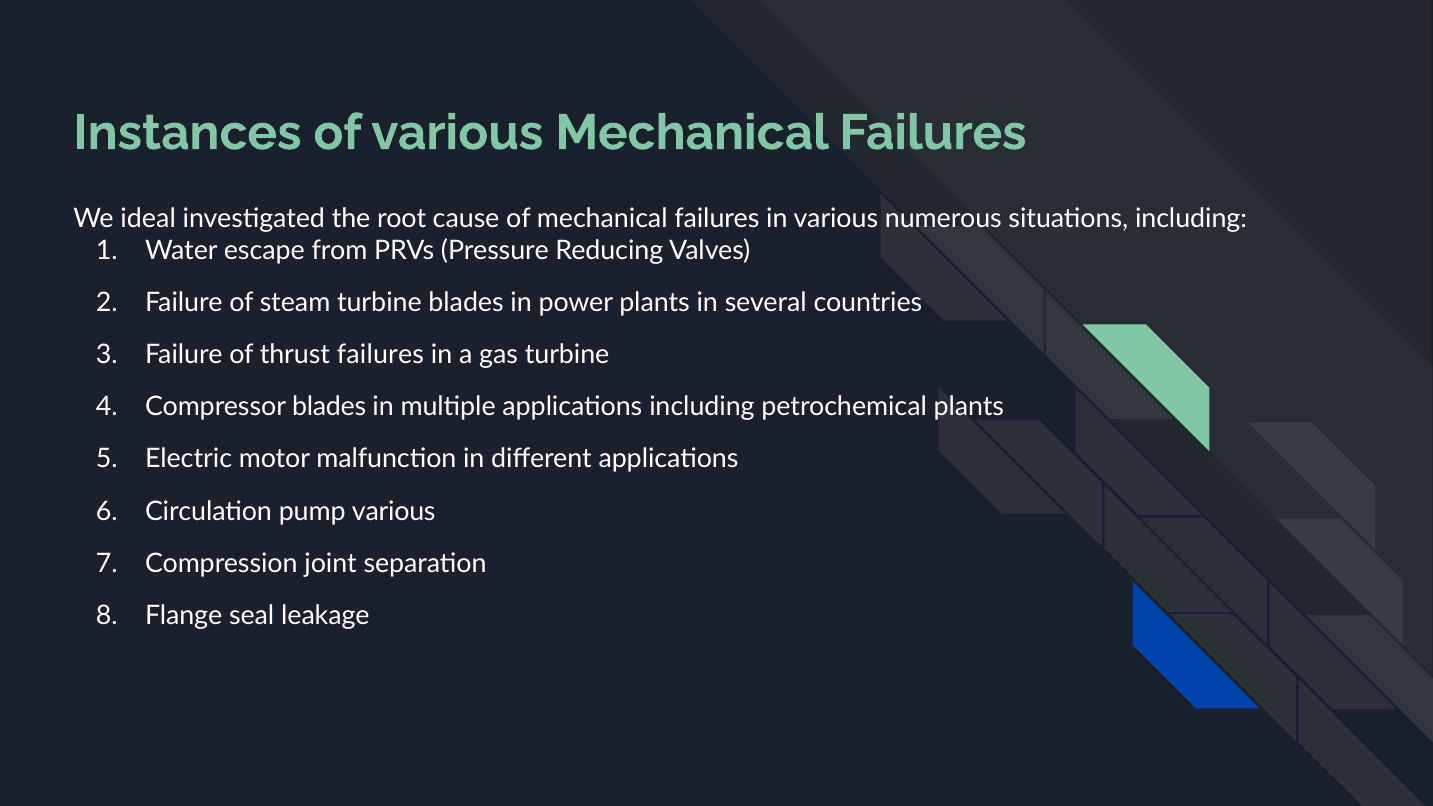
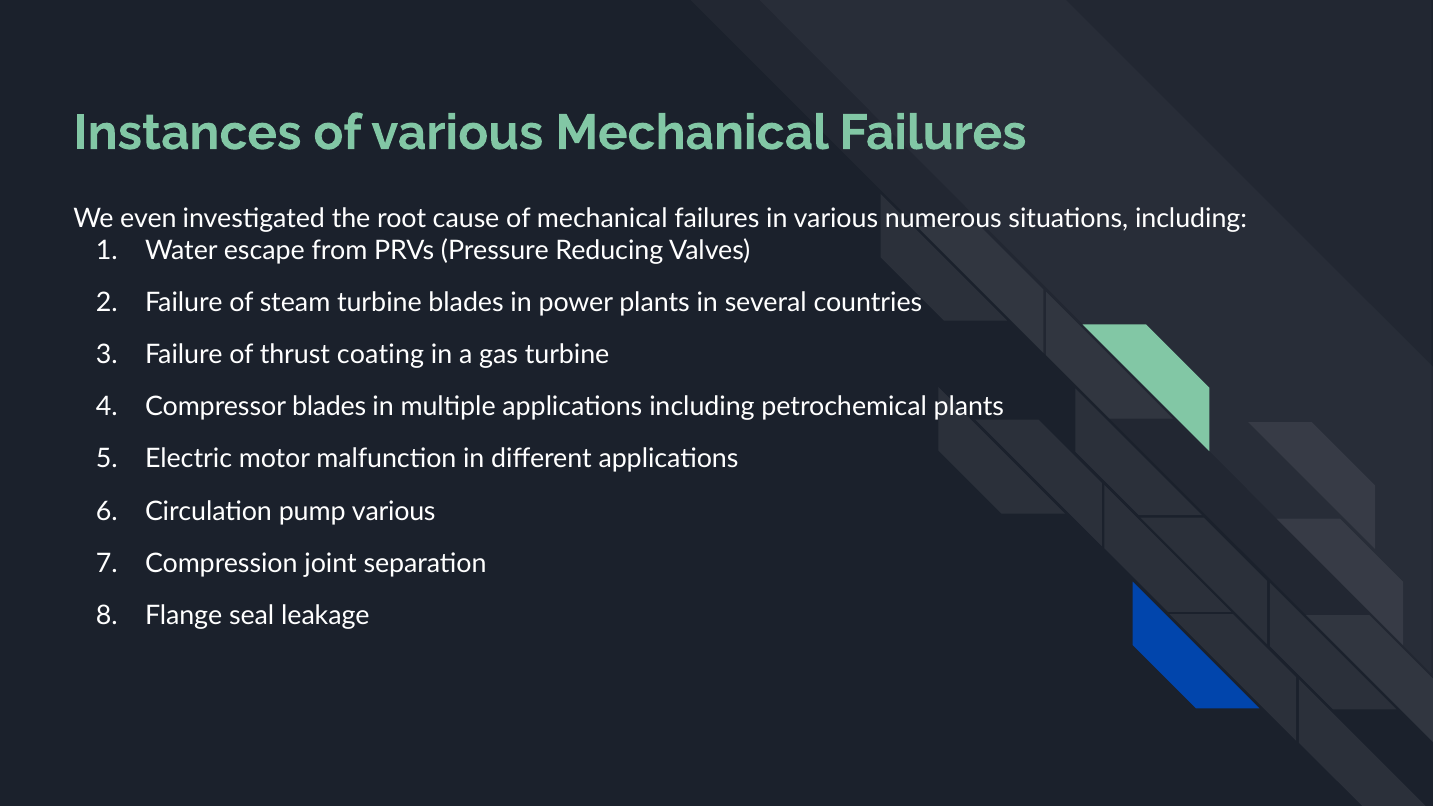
ideal: ideal -> even
thrust failures: failures -> coating
